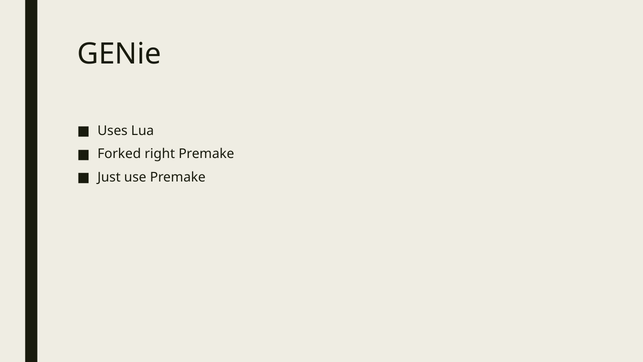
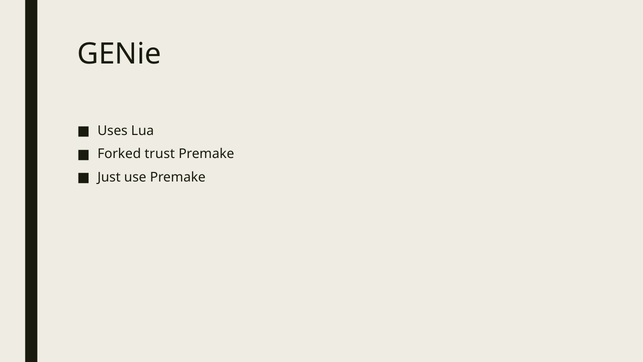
right: right -> trust
